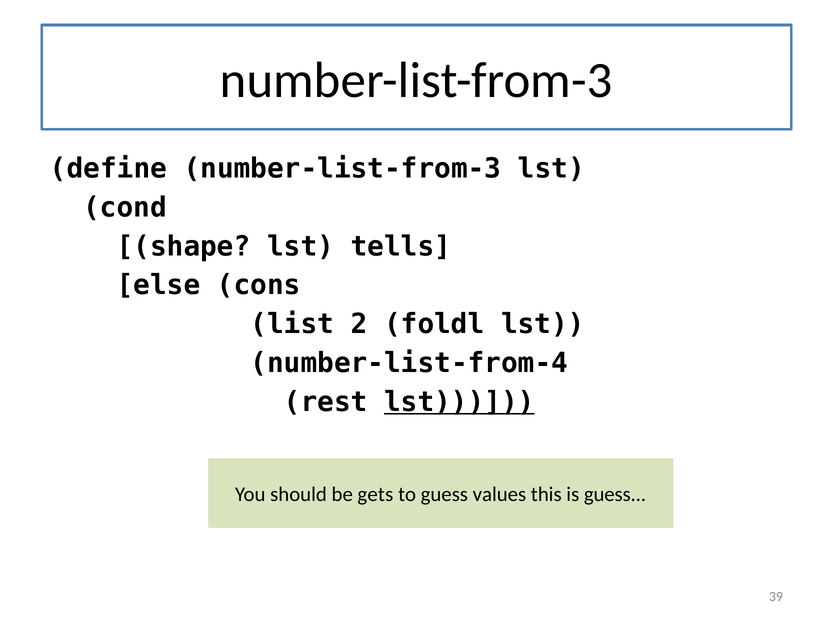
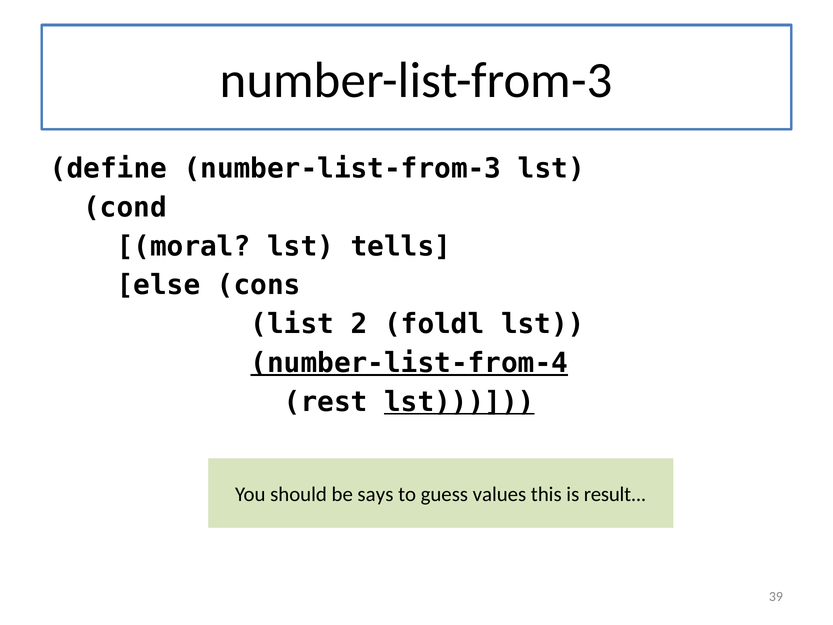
shape: shape -> moral
number-list-from-4 underline: none -> present
gets: gets -> says
is guess: guess -> result
